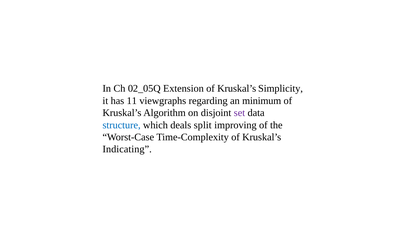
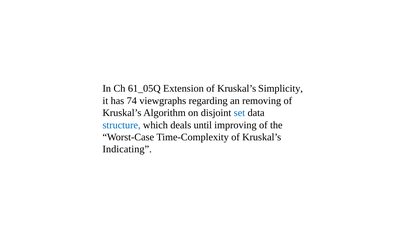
02_05Q: 02_05Q -> 61_05Q
11: 11 -> 74
minimum: minimum -> removing
set colour: purple -> blue
split: split -> until
